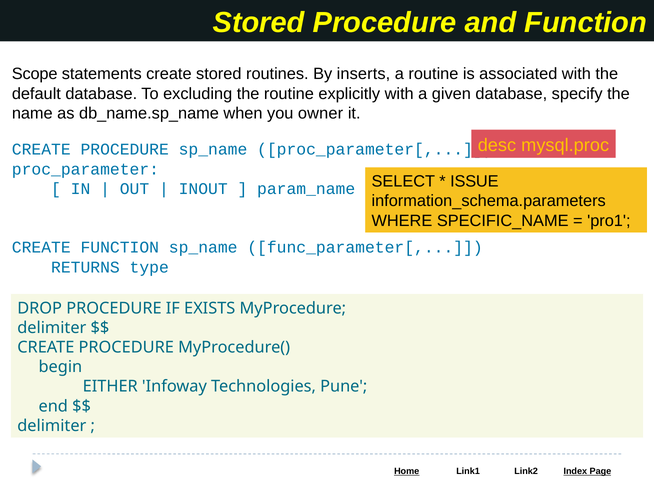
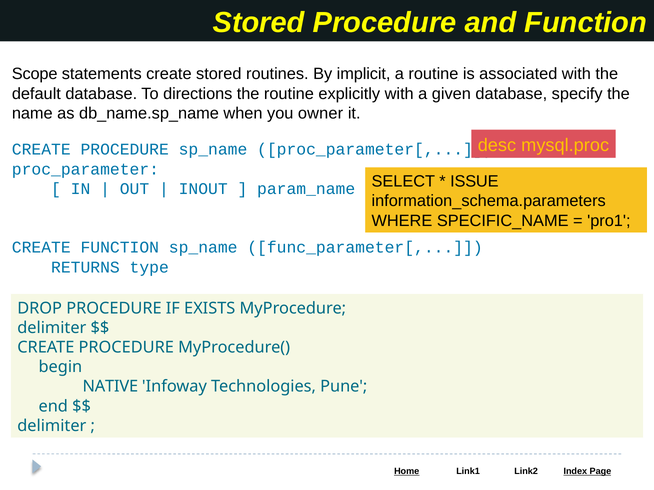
inserts: inserts -> implicit
excluding: excluding -> directions
EITHER: EITHER -> NATIVE
